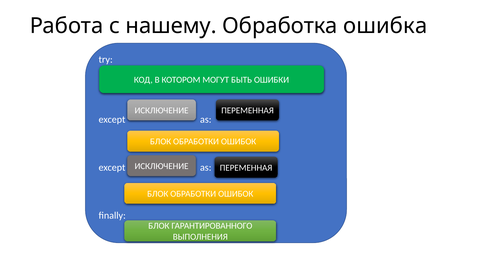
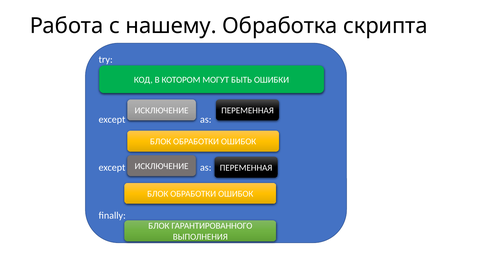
ошибка: ошибка -> скрипта
